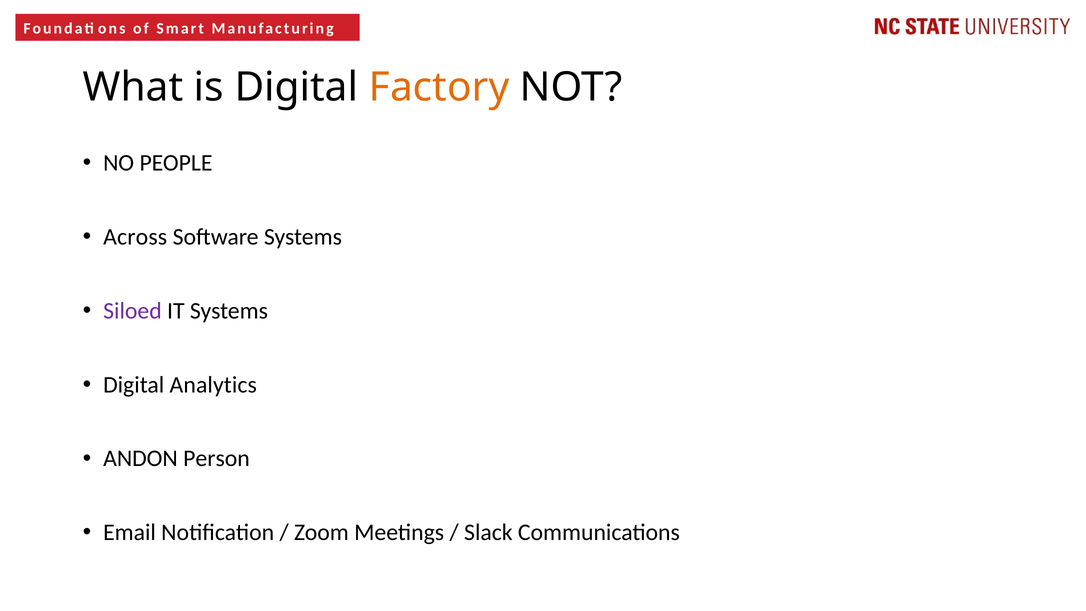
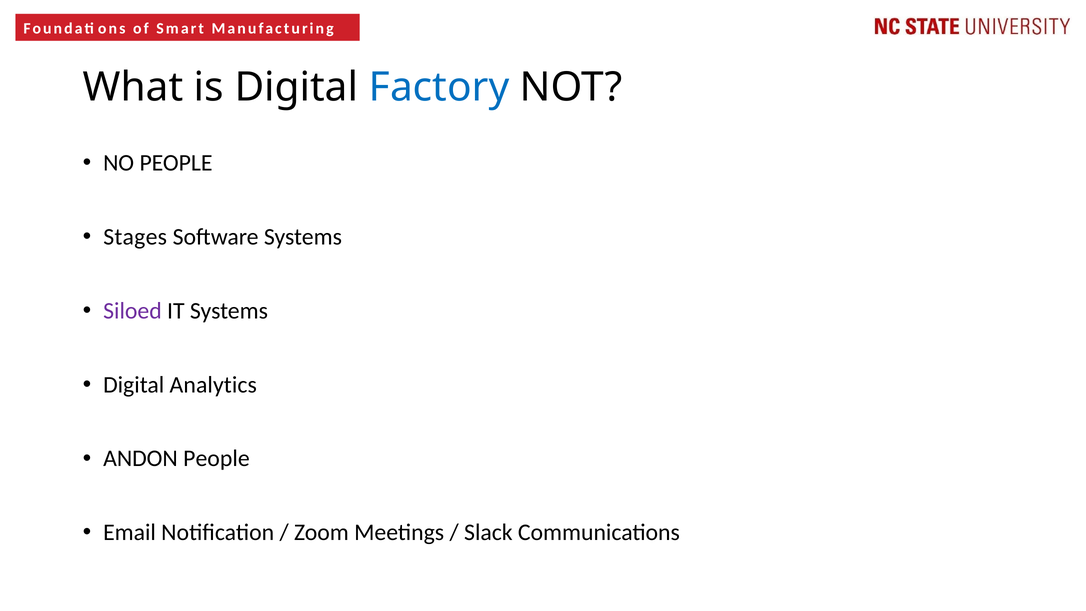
Factory colour: orange -> blue
Across: Across -> Stages
ANDON Person: Person -> People
